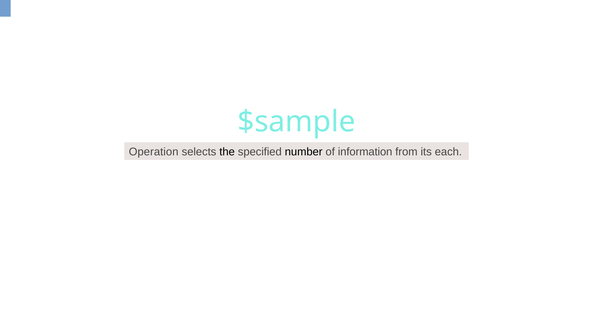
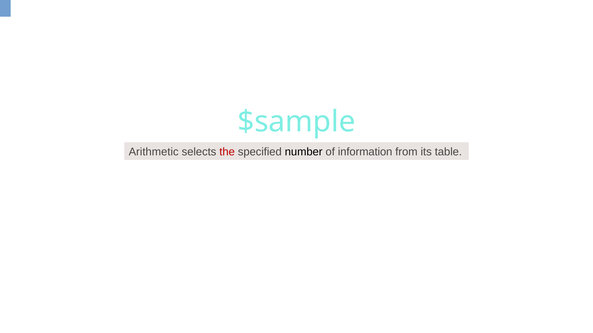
Operation: Operation -> Arithmetic
the colour: black -> red
each: each -> table
